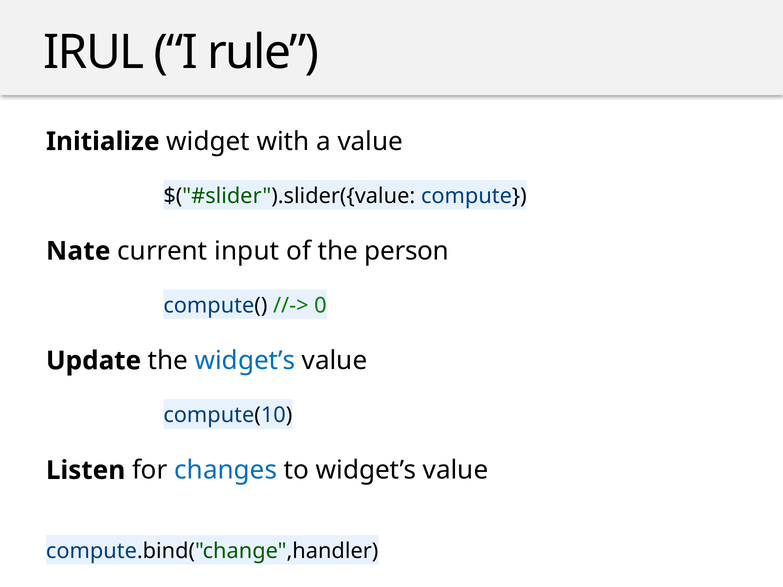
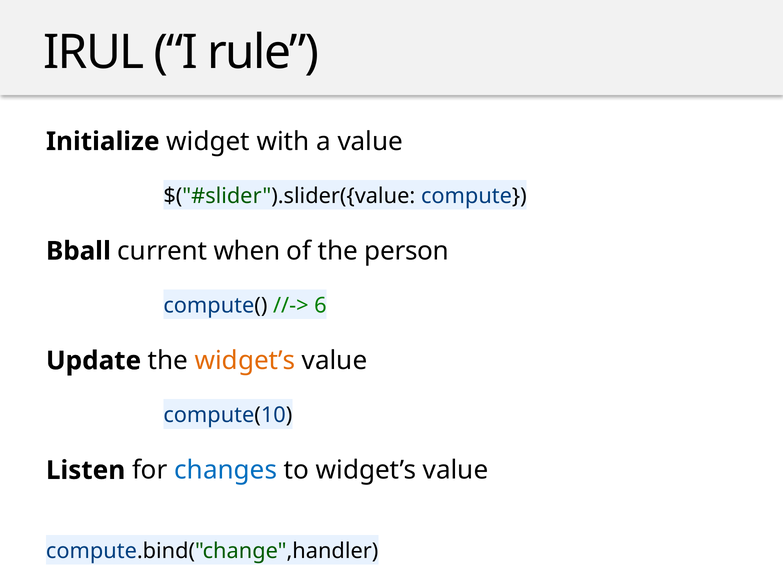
Nate: Nate -> Bball
input: input -> when
0: 0 -> 6
widget’s at (245, 361) colour: blue -> orange
